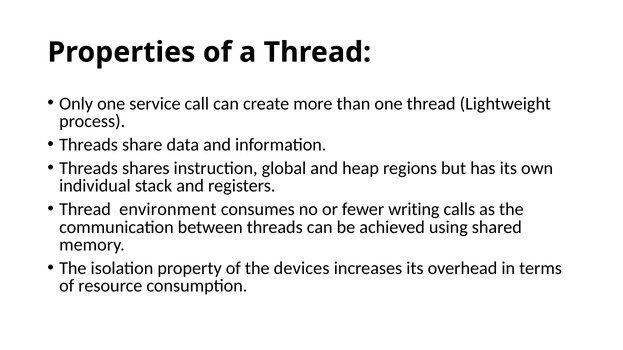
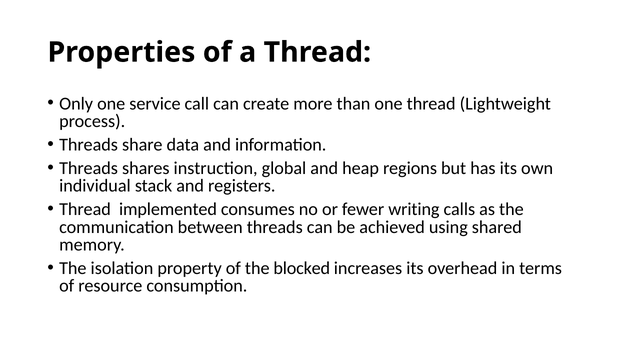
environment: environment -> implemented
devices: devices -> blocked
